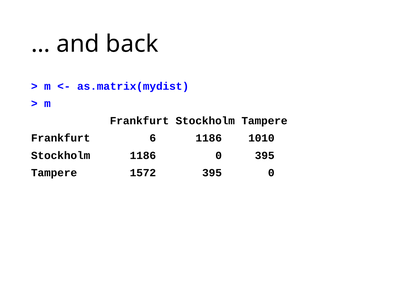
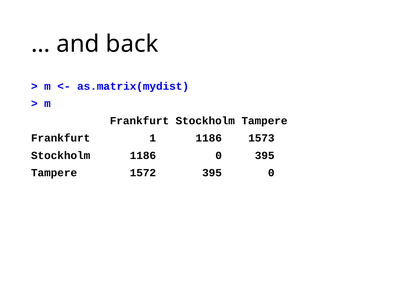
6: 6 -> 1
1010: 1010 -> 1573
